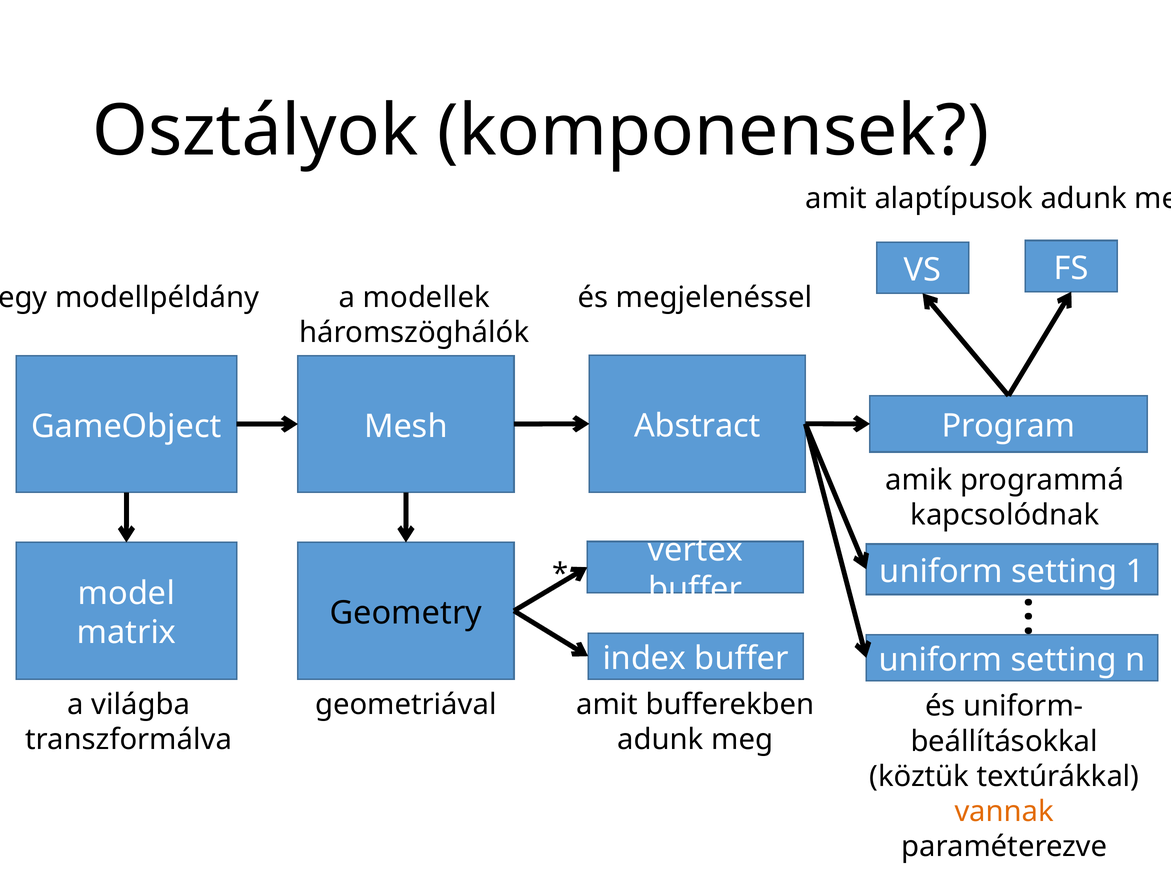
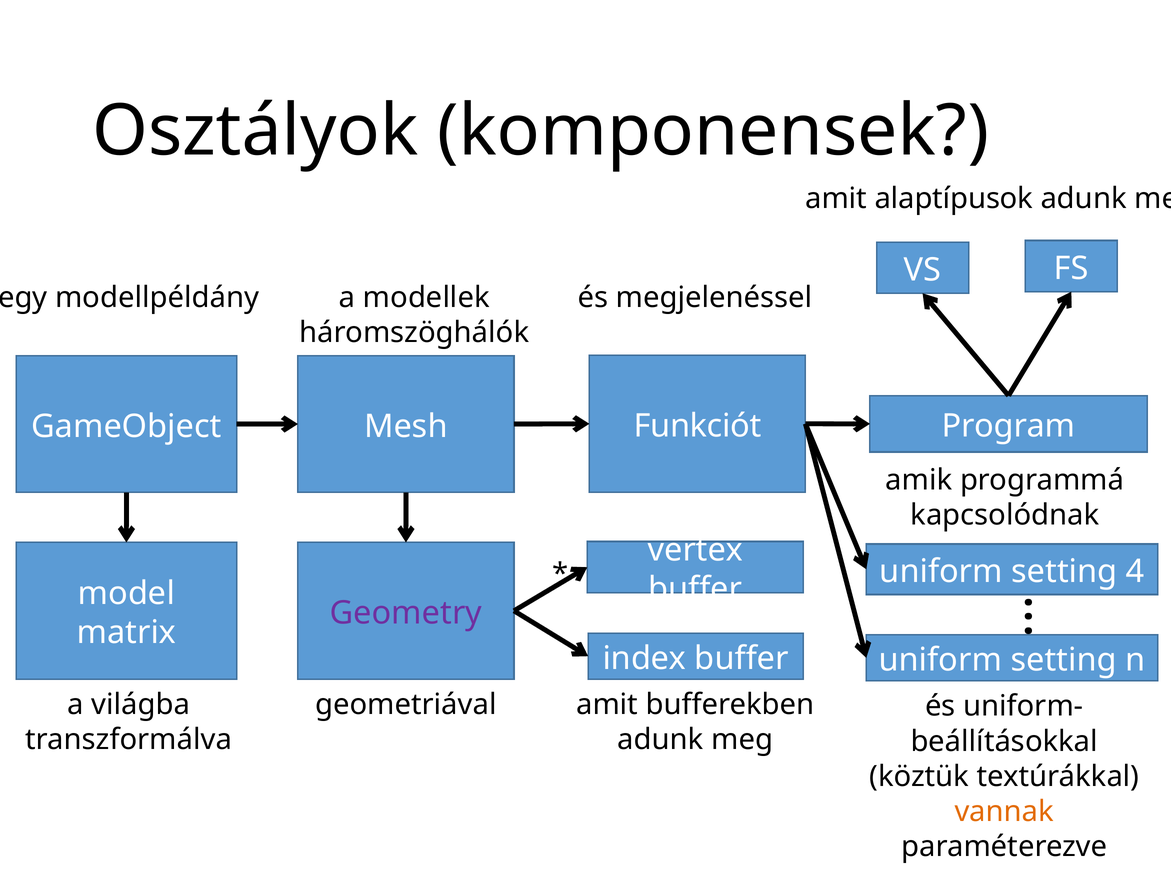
Abstract: Abstract -> Funkciót
1: 1 -> 4
Geometry colour: black -> purple
